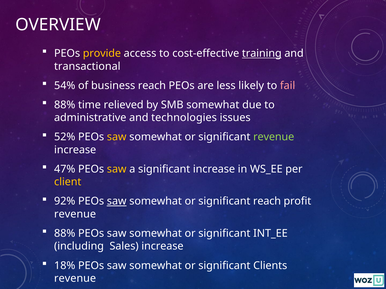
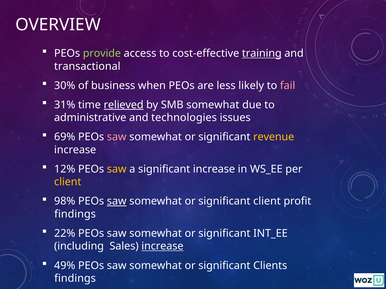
provide colour: yellow -> light green
54%: 54% -> 30%
business reach: reach -> when
88% at (65, 105): 88% -> 31%
relieved underline: none -> present
52%: 52% -> 69%
saw at (117, 137) colour: yellow -> pink
revenue at (274, 137) colour: light green -> yellow
47%: 47% -> 12%
92%: 92% -> 98%
significant reach: reach -> client
revenue at (75, 214): revenue -> findings
88% at (65, 234): 88% -> 22%
increase at (162, 247) underline: none -> present
18%: 18% -> 49%
revenue at (75, 279): revenue -> findings
